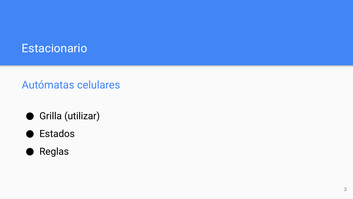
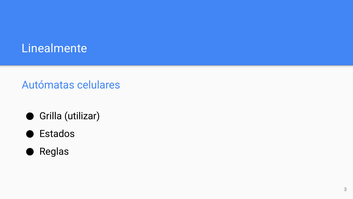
Estacionario: Estacionario -> Linealmente
